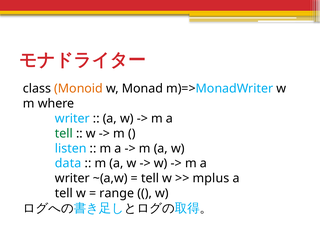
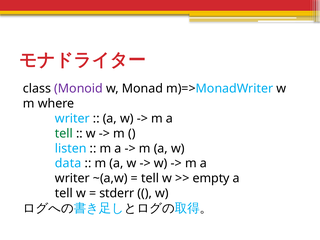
Monoid colour: orange -> purple
mplus: mplus -> empty
range: range -> stderr
